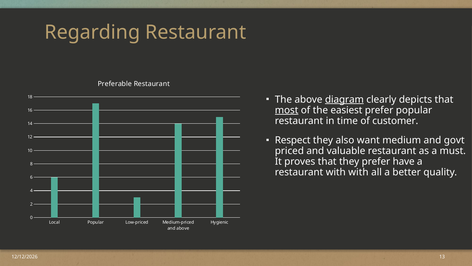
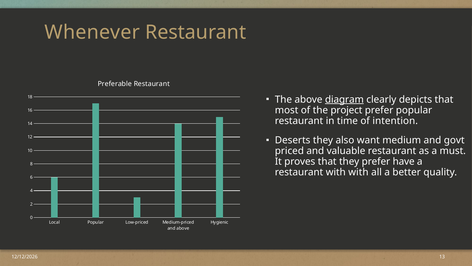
Regarding: Regarding -> Whenever
most underline: present -> none
easiest: easiest -> project
customer: customer -> intention
Respect: Respect -> Deserts
